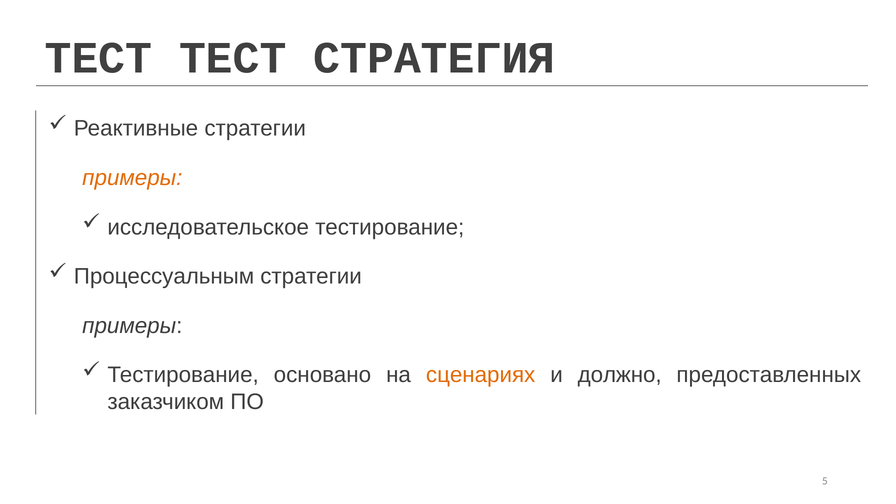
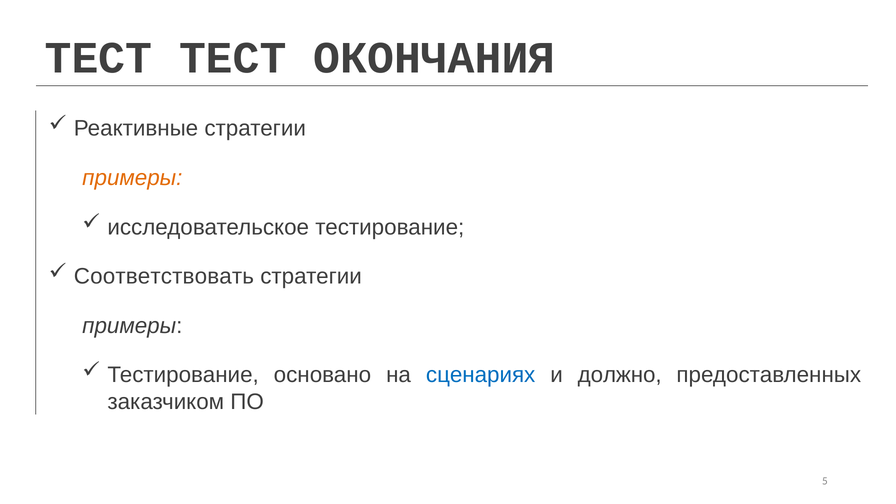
СТРАТЕГИЯ: СТРАТЕГИЯ -> ОКОНЧАНИЯ
Процессуальным: Процессуальным -> Соответствовать
сценариях colour: orange -> blue
